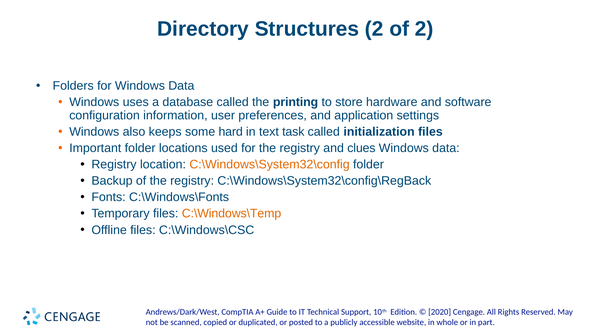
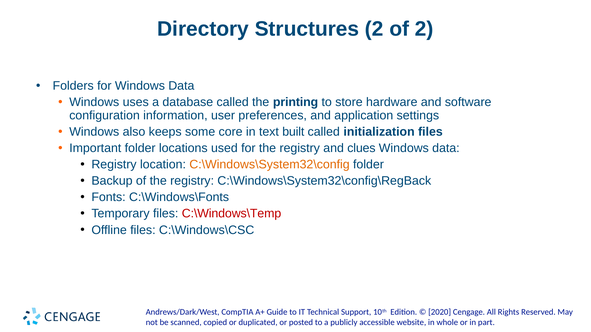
hard: hard -> core
task: task -> built
C:\Windows\Temp colour: orange -> red
